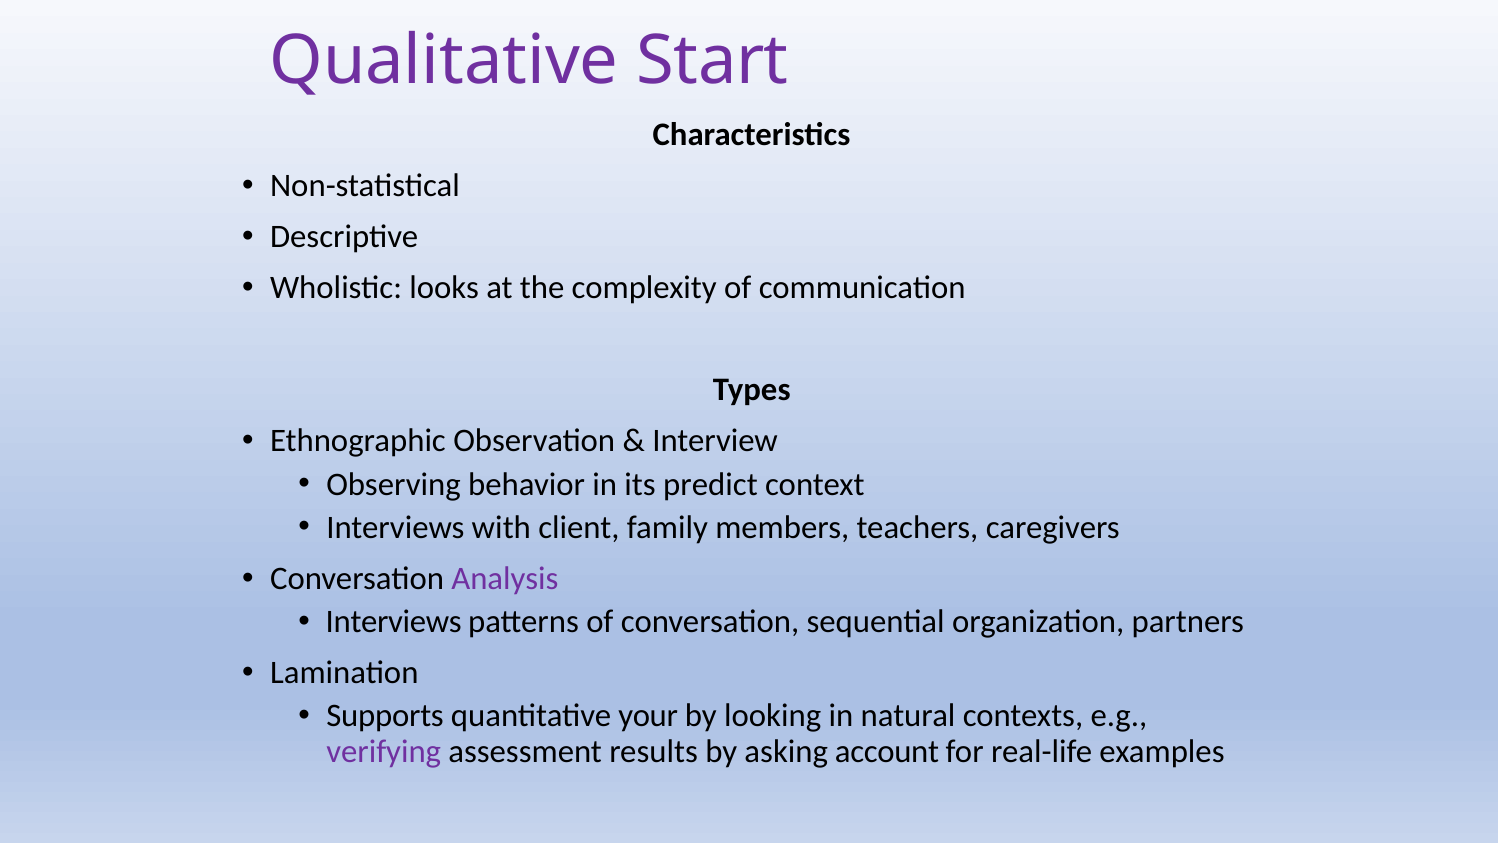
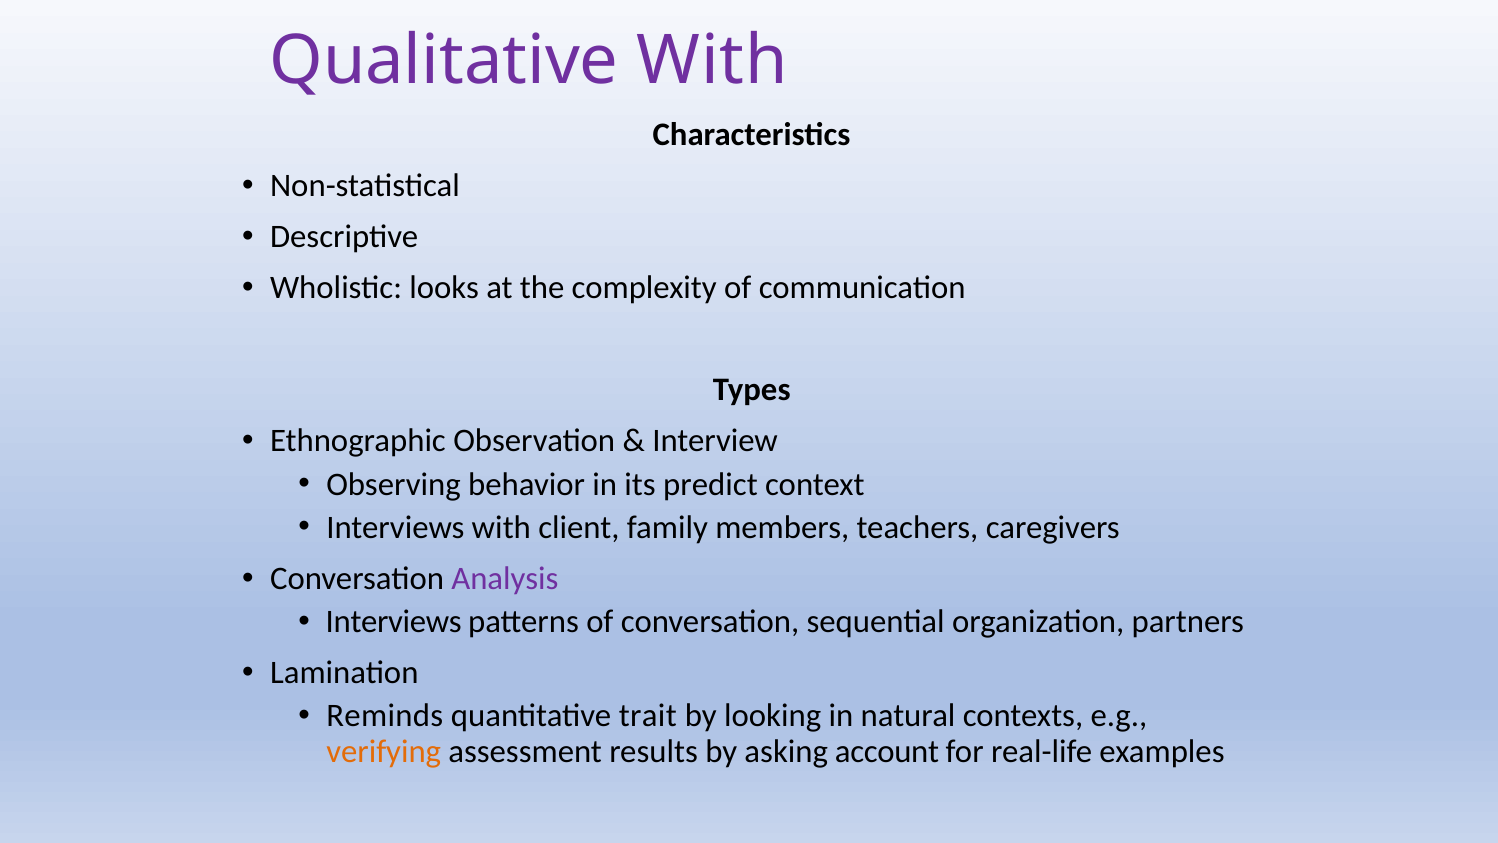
Qualitative Start: Start -> With
Supports: Supports -> Reminds
your: your -> trait
verifying colour: purple -> orange
